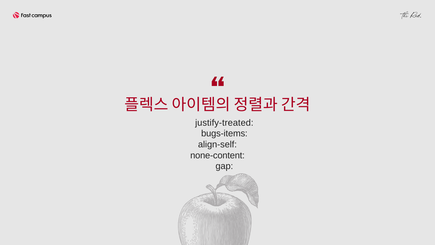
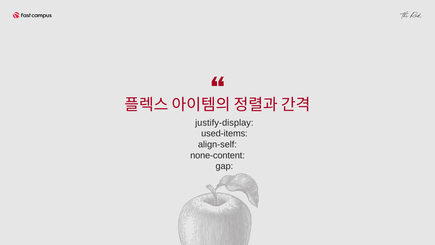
justify-treated: justify-treated -> justify-display
bugs-items: bugs-items -> used-items
